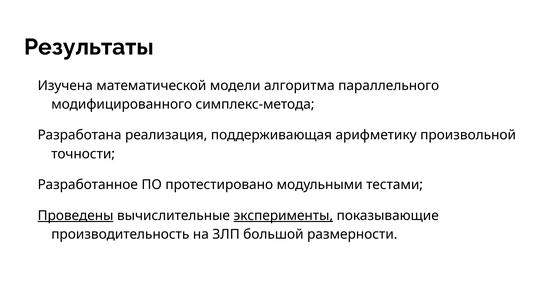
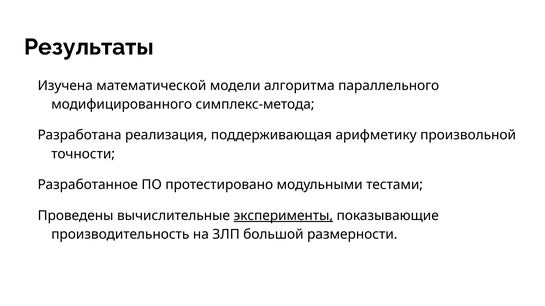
Проведены underline: present -> none
